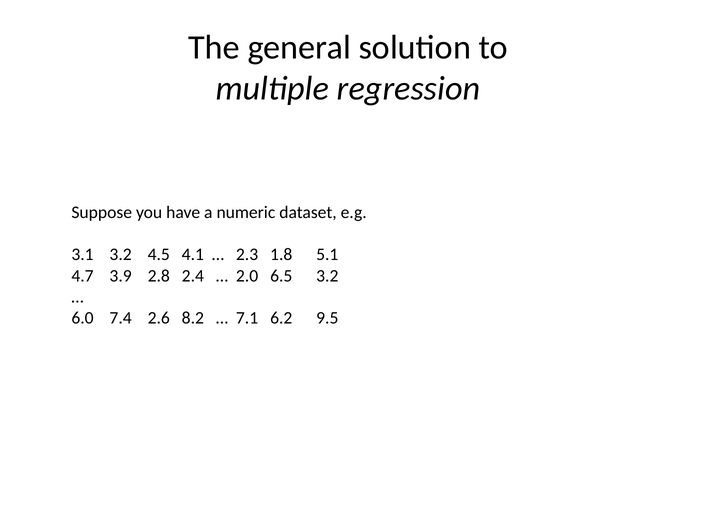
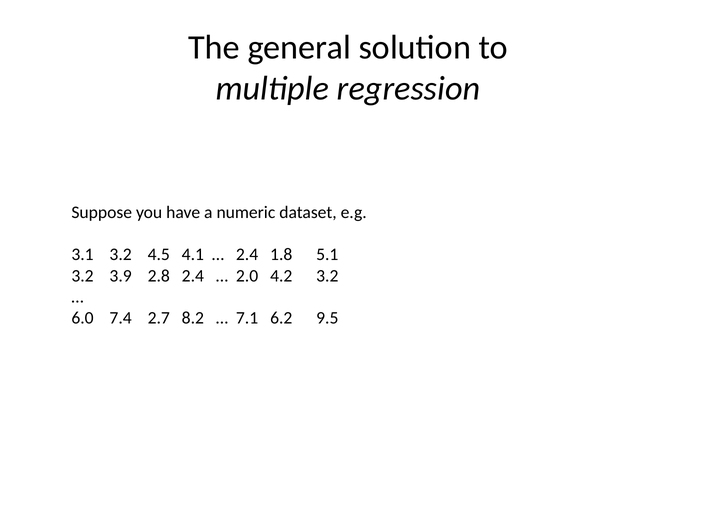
2.3 at (247, 255): 2.3 -> 2.4
4.7 at (83, 276): 4.7 -> 3.2
6.5: 6.5 -> 4.2
2.6: 2.6 -> 2.7
